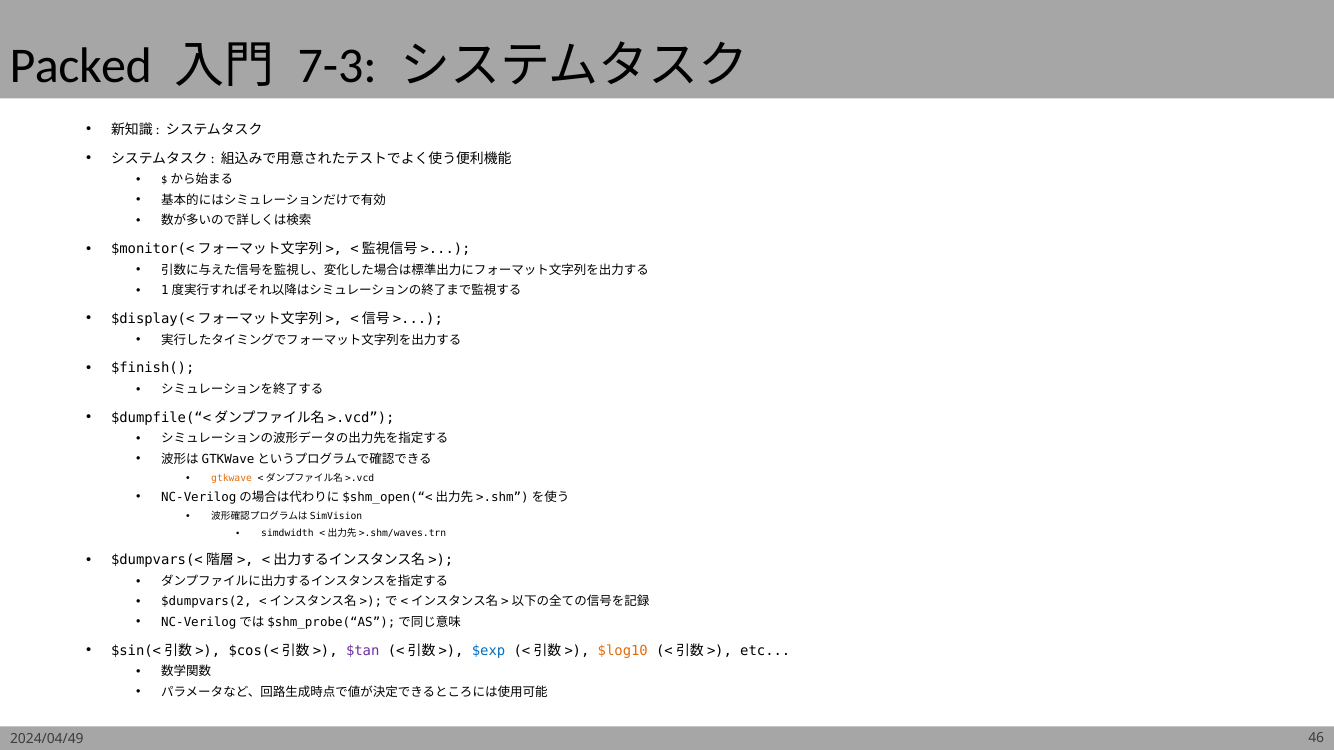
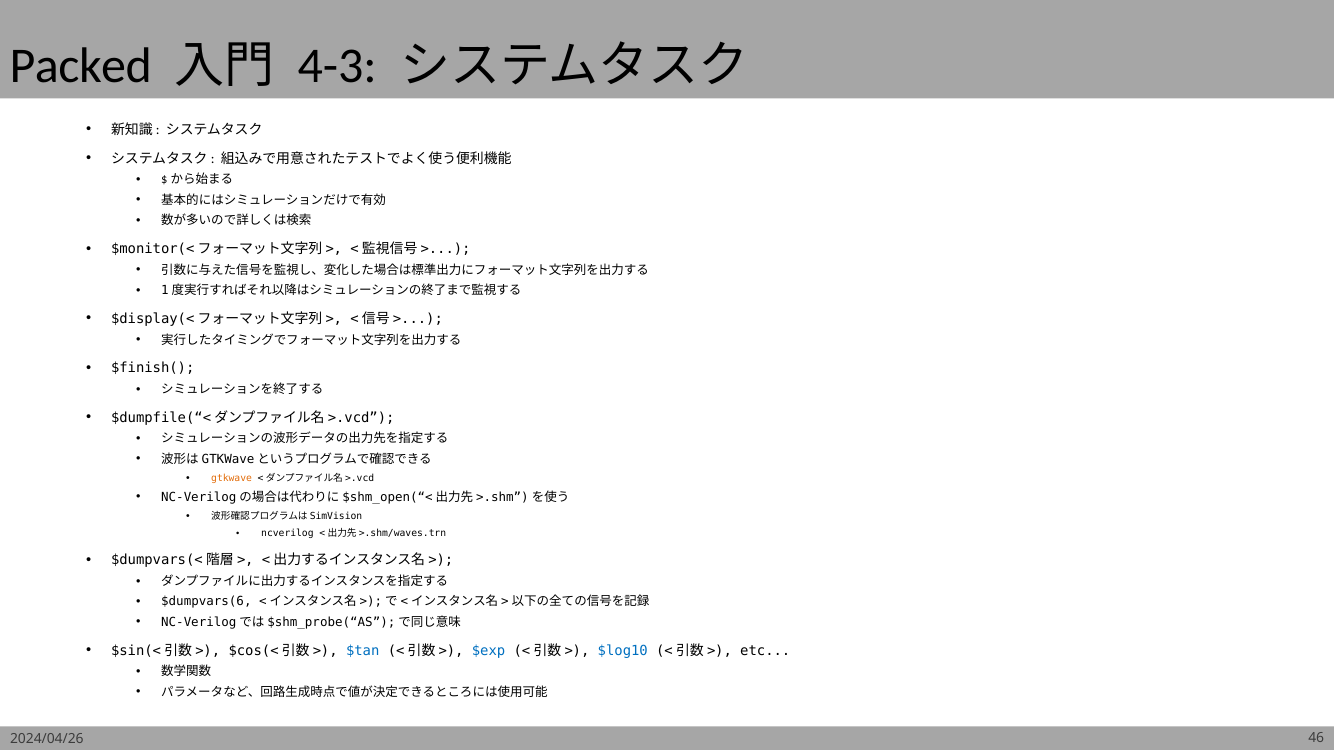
7-3: 7-3 -> 4-3
simdwidth: simdwidth -> ncverilog
$dumpvars(2: $dumpvars(2 -> $dumpvars(6
$tan colour: purple -> blue
$log10 colour: orange -> blue
2024/04/49: 2024/04/49 -> 2024/04/26
